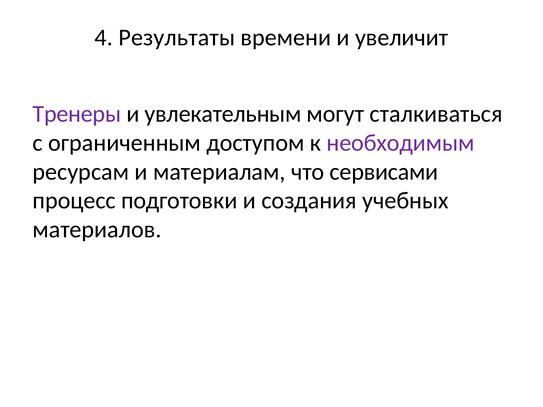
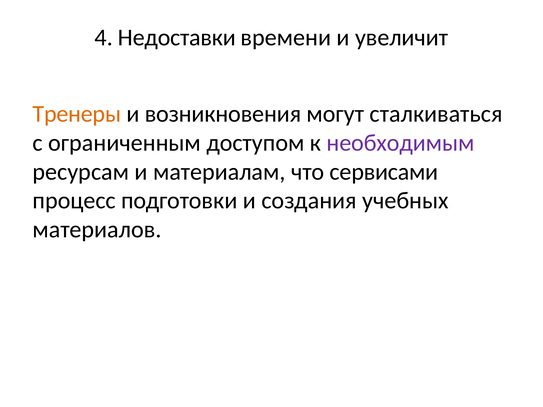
Результаты: Результаты -> Недоставки
Тренеры colour: purple -> orange
увлекательным: увлекательным -> возникновения
